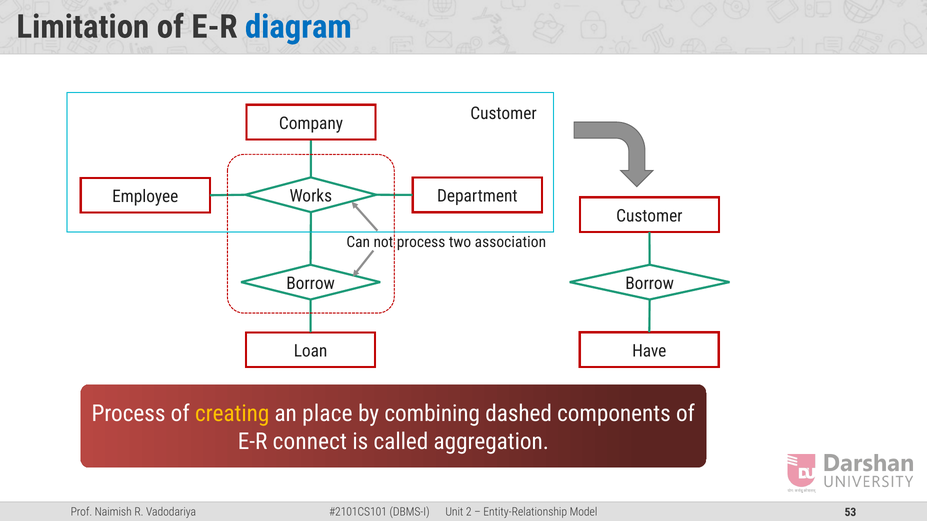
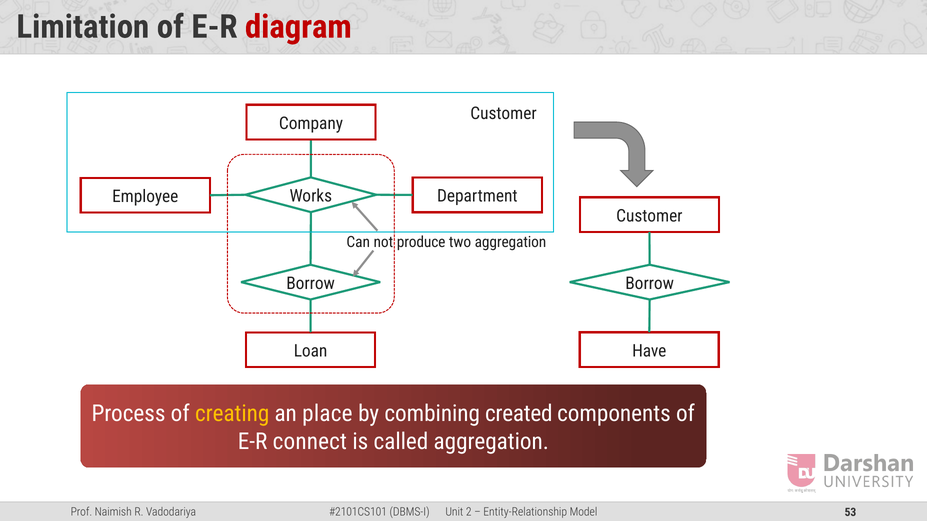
diagram colour: blue -> red
not process: process -> produce
two association: association -> aggregation
dashed: dashed -> created
